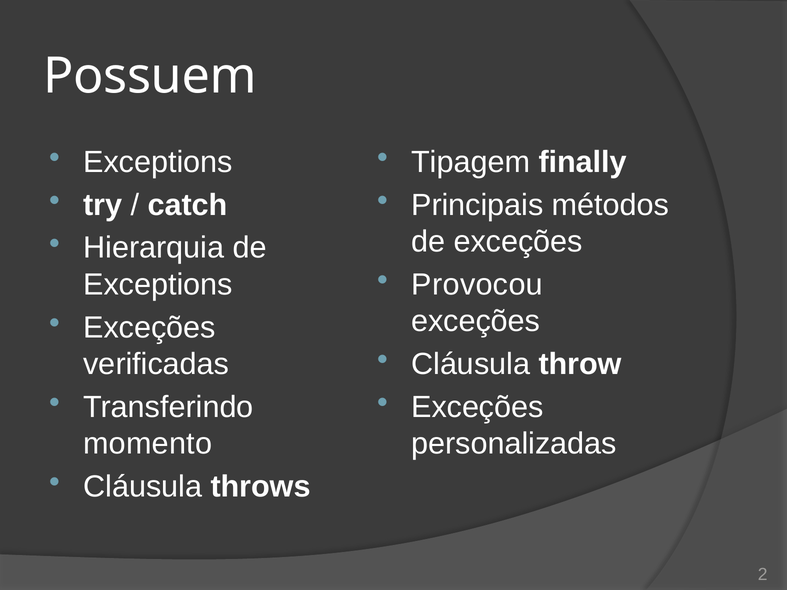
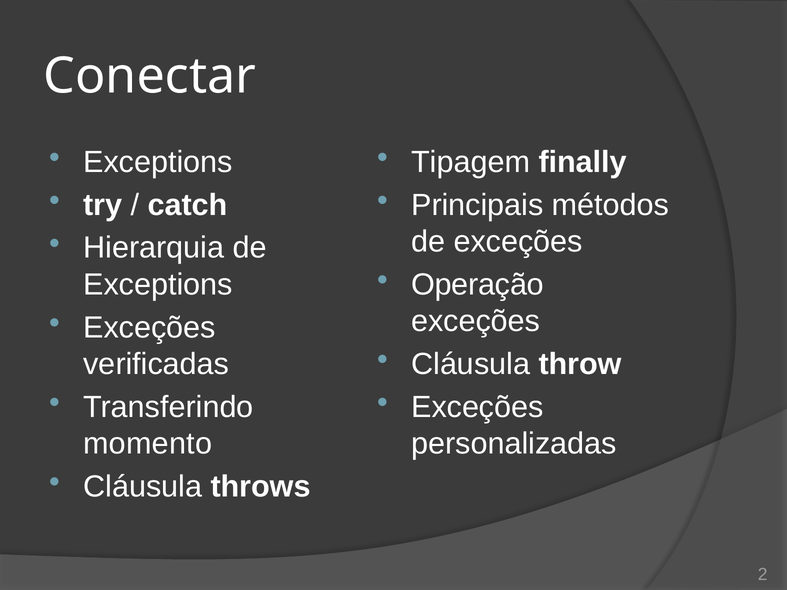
Possuem: Possuem -> Conectar
Provocou: Provocou -> Operação
